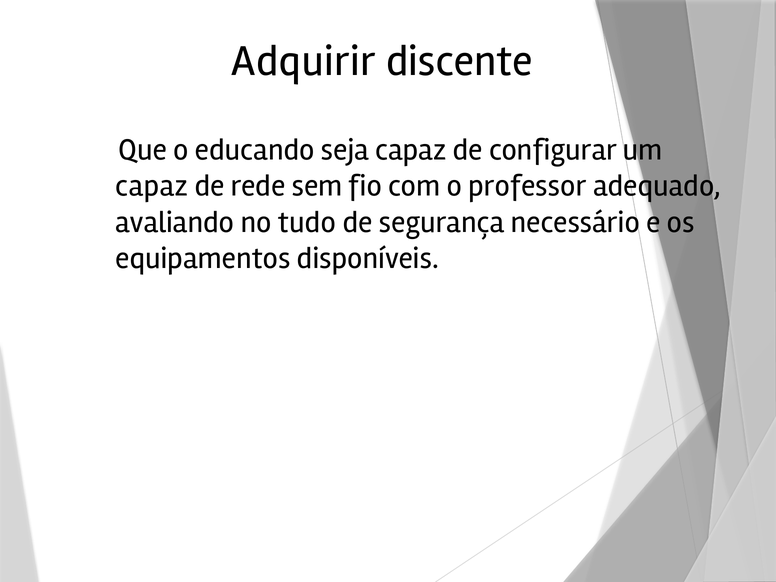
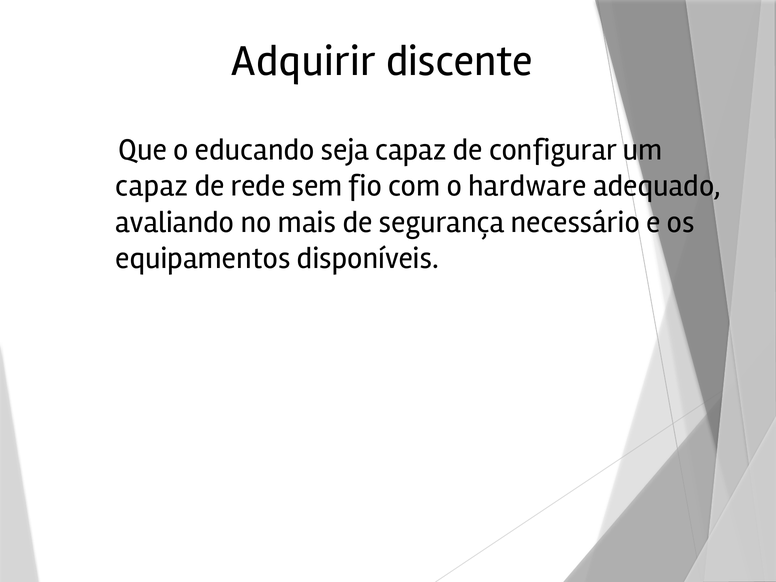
professor: professor -> hardware
tudo: tudo -> mais
